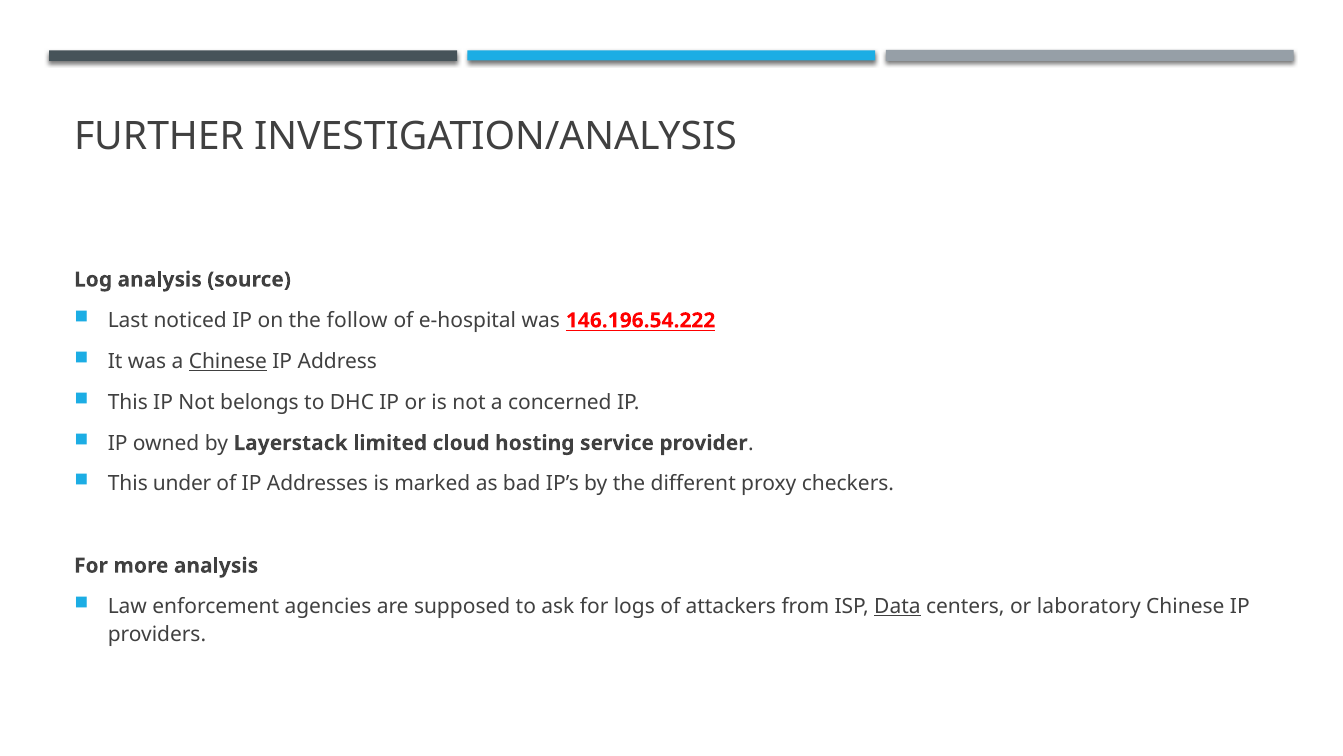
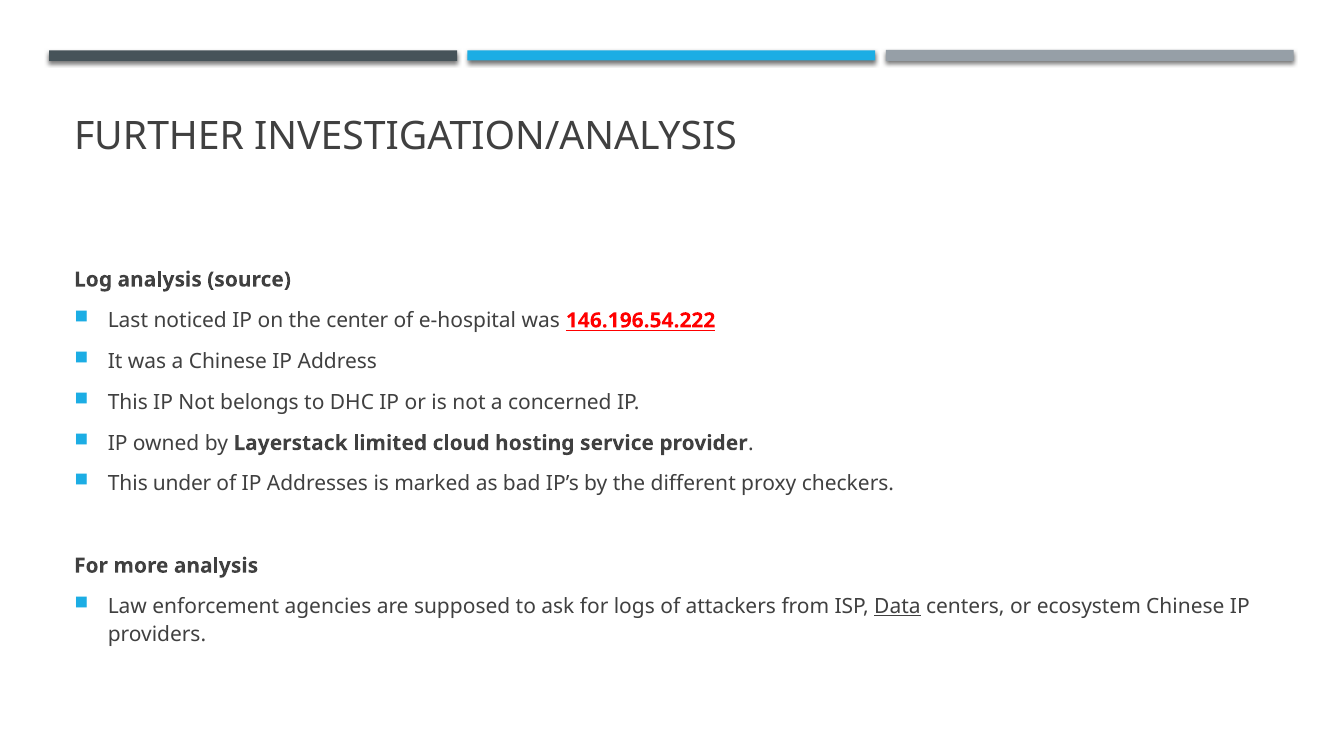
follow: follow -> center
Chinese at (228, 361) underline: present -> none
laboratory: laboratory -> ecosystem
